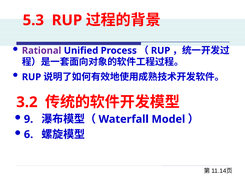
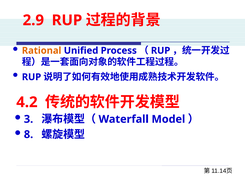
5.3: 5.3 -> 2.9
Rational colour: purple -> orange
3.2: 3.2 -> 4.2
9: 9 -> 3
6: 6 -> 8
